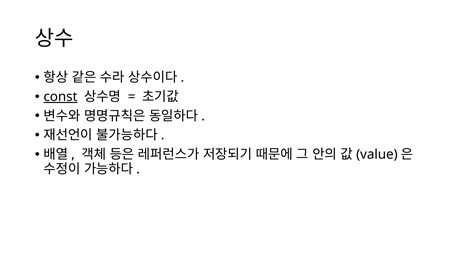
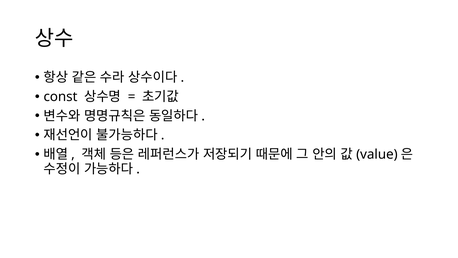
const underline: present -> none
